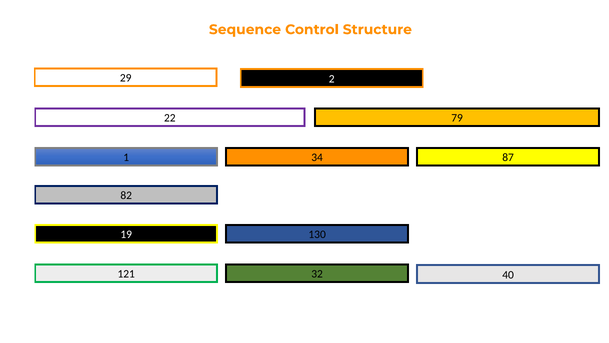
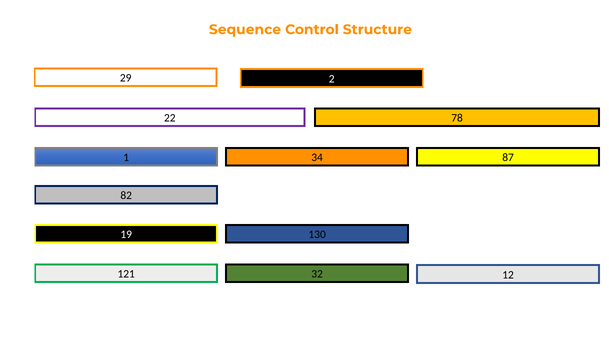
79: 79 -> 78
40: 40 -> 12
